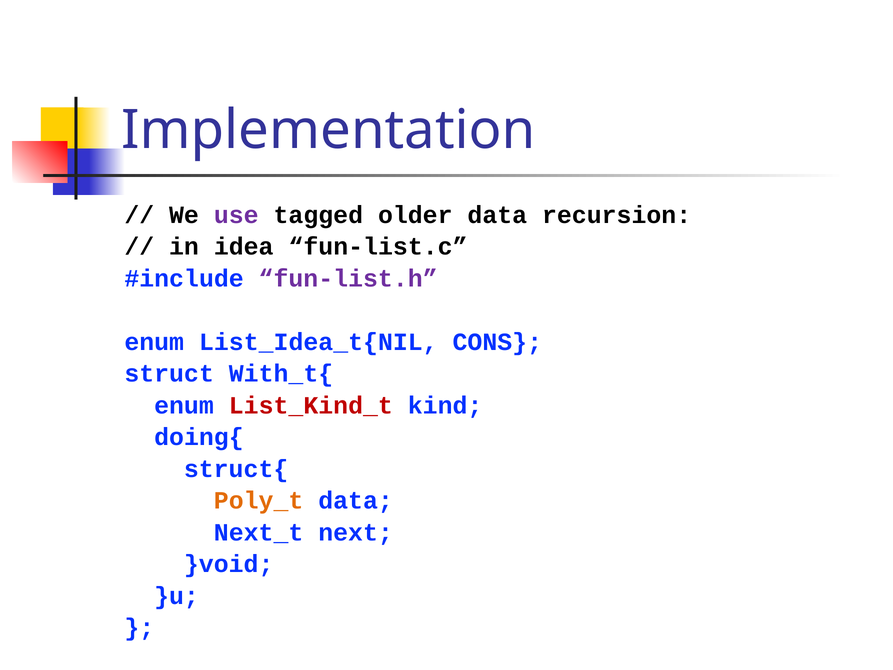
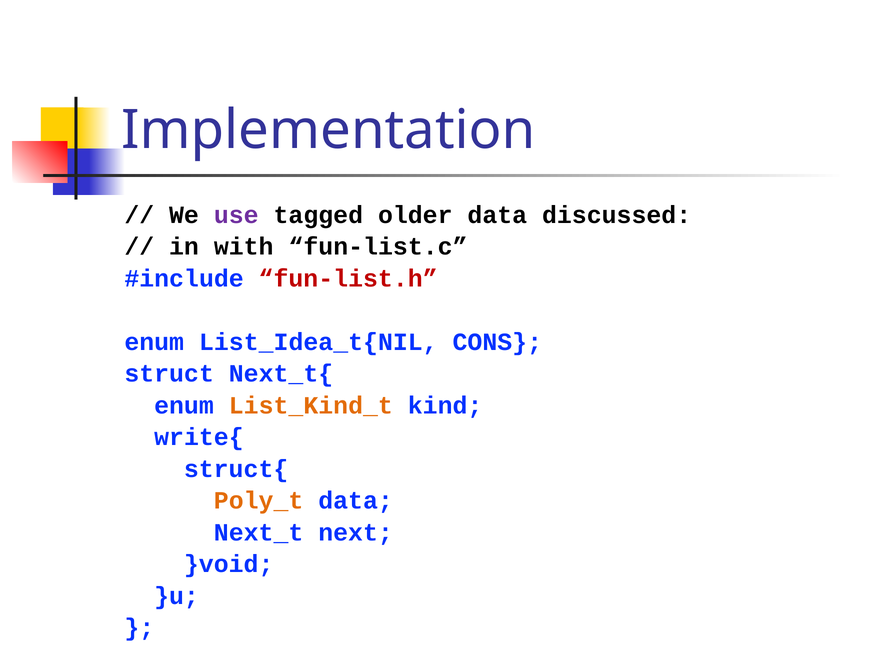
recursion: recursion -> discussed
idea: idea -> with
fun-list.h colour: purple -> red
With_t{: With_t{ -> Next_t{
List_Kind_t colour: red -> orange
doing{: doing{ -> write{
